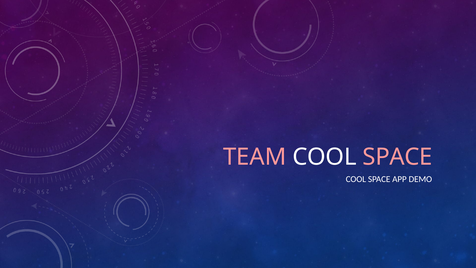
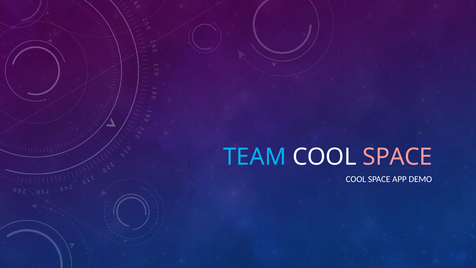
TEAM colour: pink -> light blue
